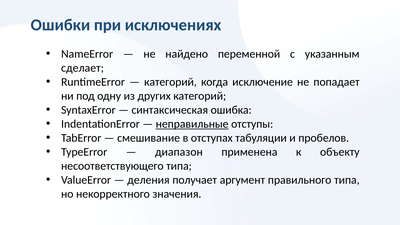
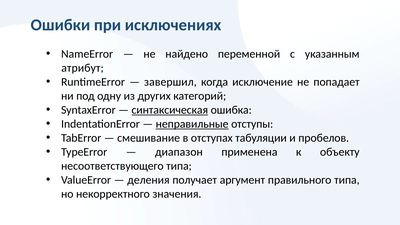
сделает: сделает -> атрибут
категорий at (170, 82): категорий -> завершил
синтаксическая underline: none -> present
